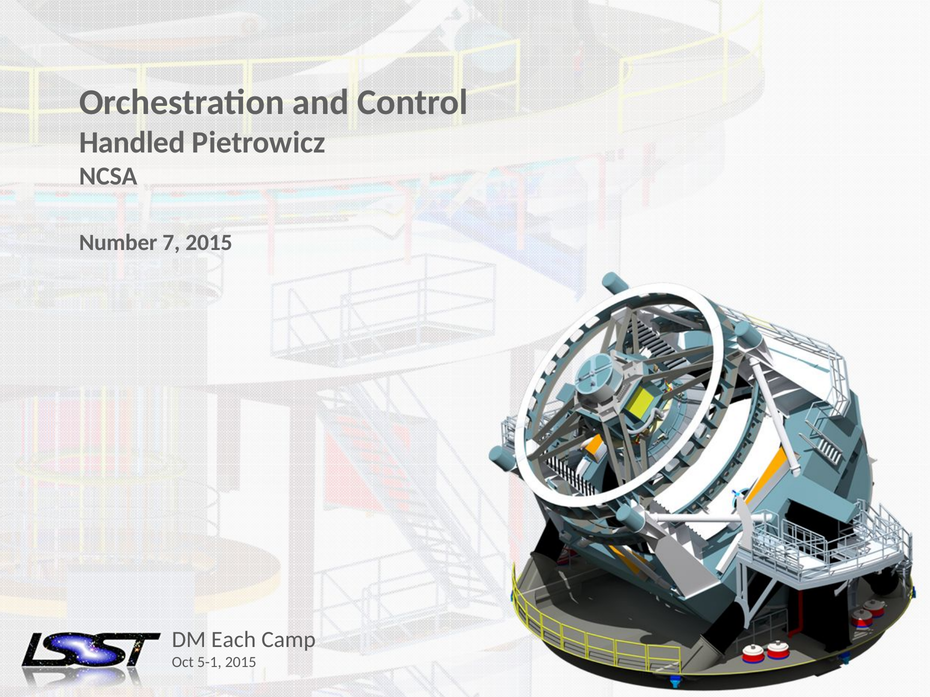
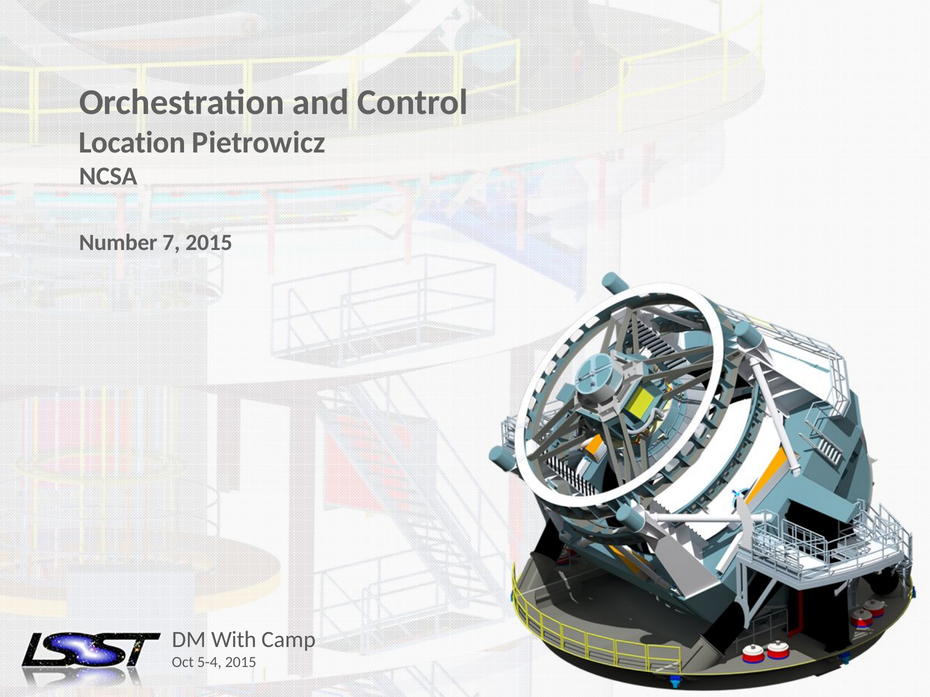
Handled at (132, 142): Handled -> Location
Each: Each -> With
5-1: 5-1 -> 5-4
